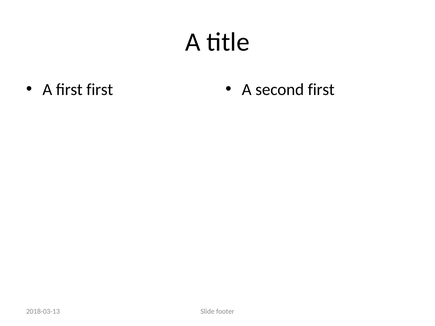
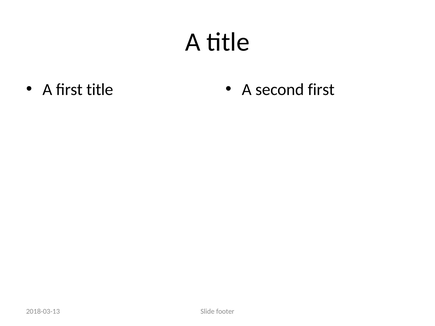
first first: first -> title
